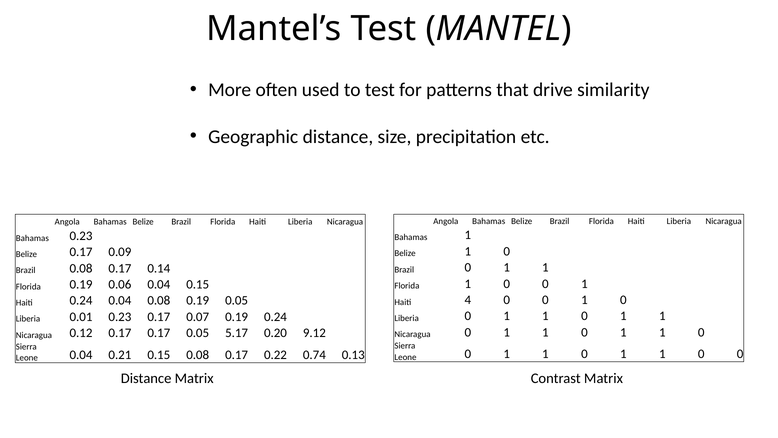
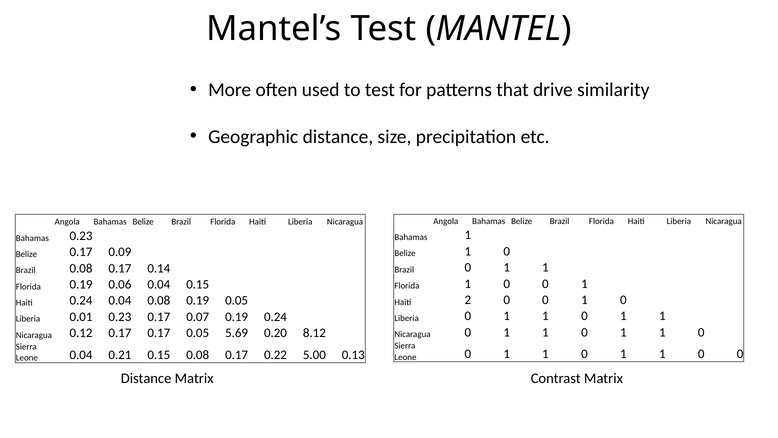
4: 4 -> 2
5.17: 5.17 -> 5.69
9.12: 9.12 -> 8.12
0.74: 0.74 -> 5.00
